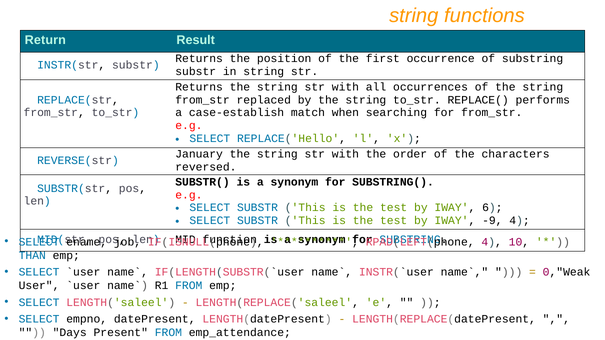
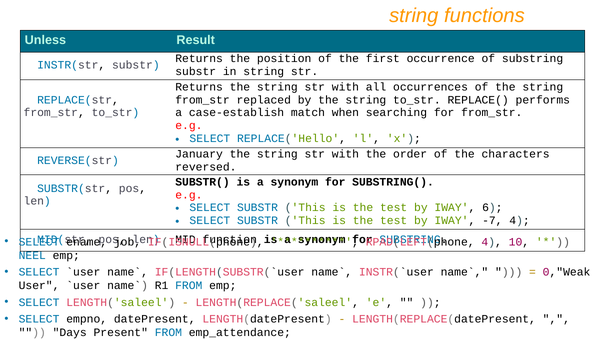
Return: Return -> Unless
-9: -9 -> -7
THAN: THAN -> NEEL
